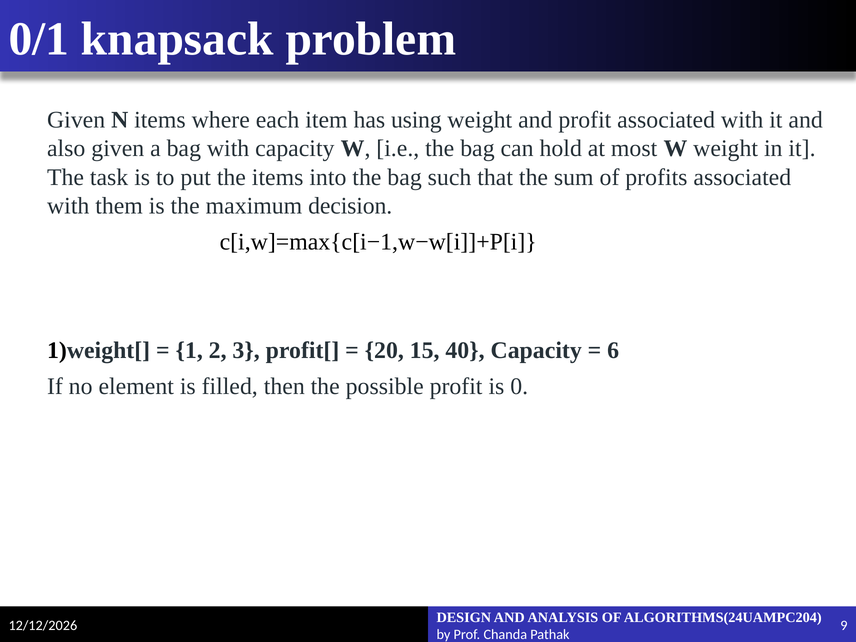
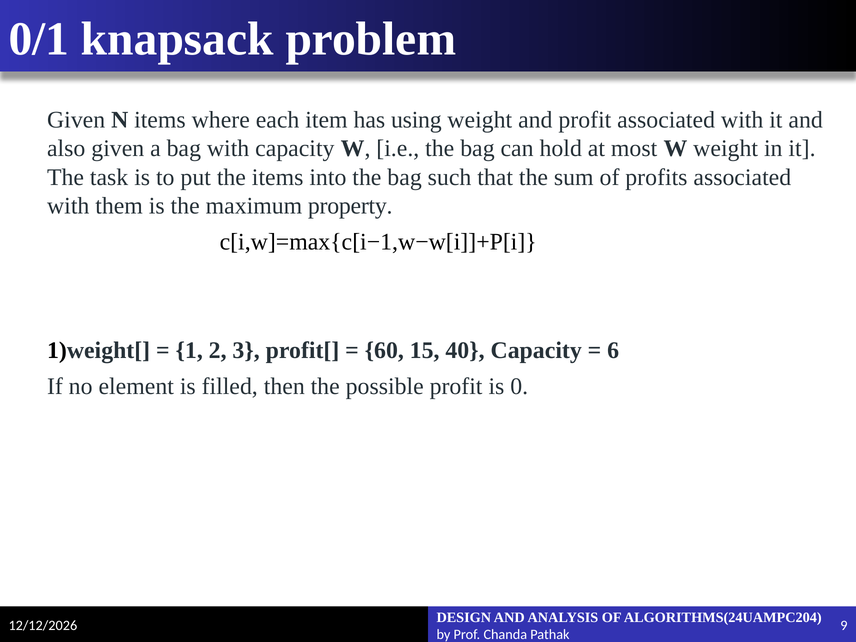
decision: decision -> property
20: 20 -> 60
